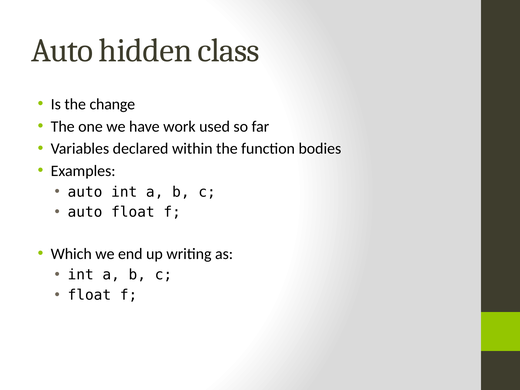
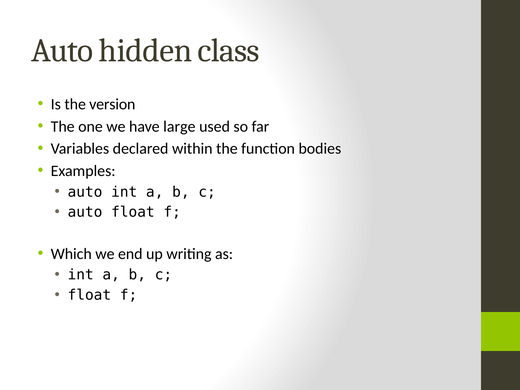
change: change -> version
work: work -> large
